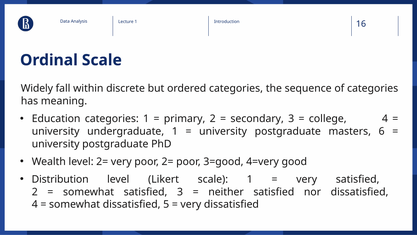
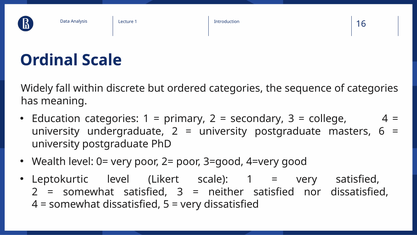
undergraduate 1: 1 -> 2
level 2=: 2= -> 0=
Distribution: Distribution -> Leptokurtic
